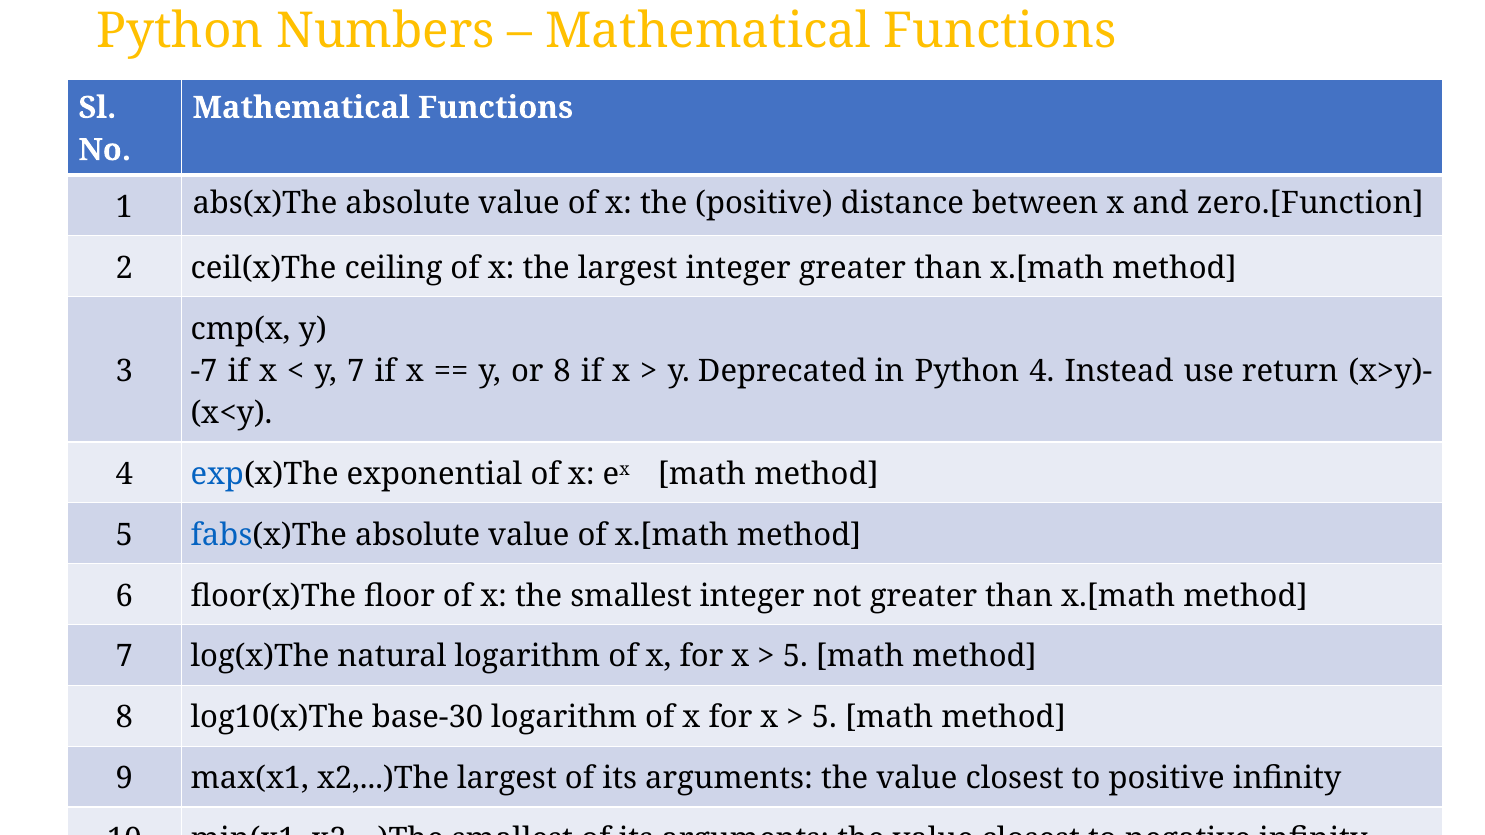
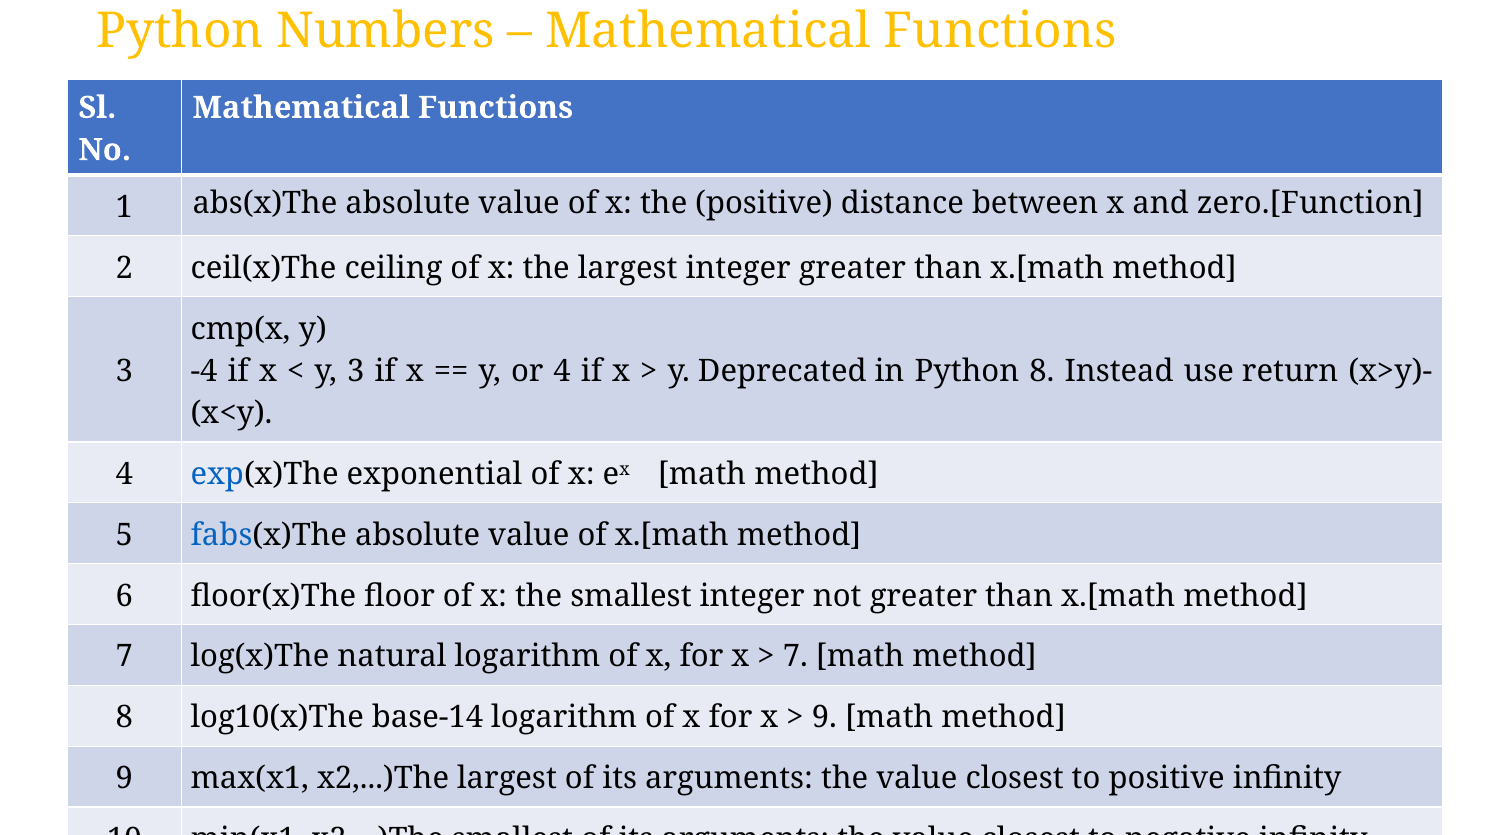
-7: -7 -> -4
y 7: 7 -> 3
or 8: 8 -> 4
Python 4: 4 -> 8
5 at (795, 657): 5 -> 7
base-30: base-30 -> base-14
5 at (824, 718): 5 -> 9
